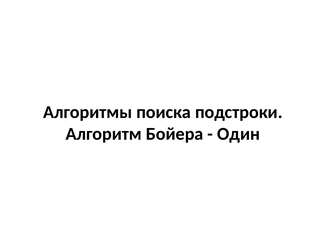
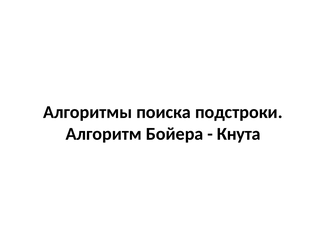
Один: Один -> Кнута
